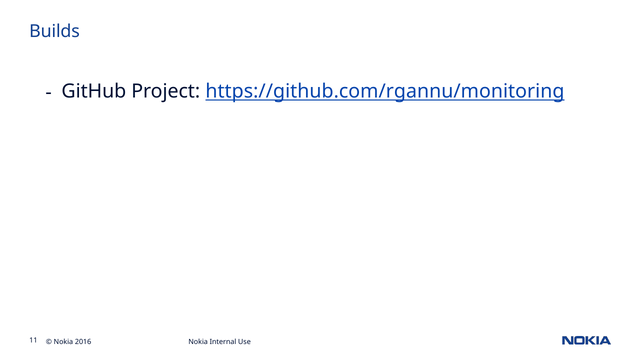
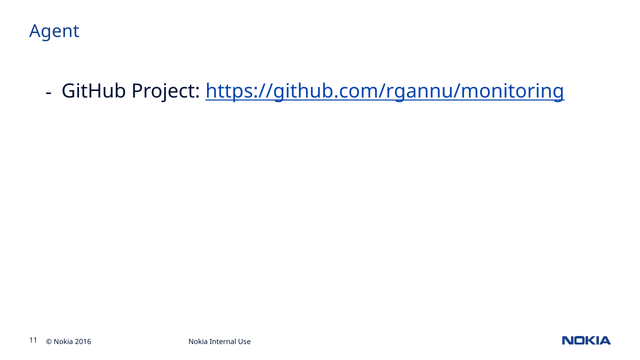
Builds: Builds -> Agent
